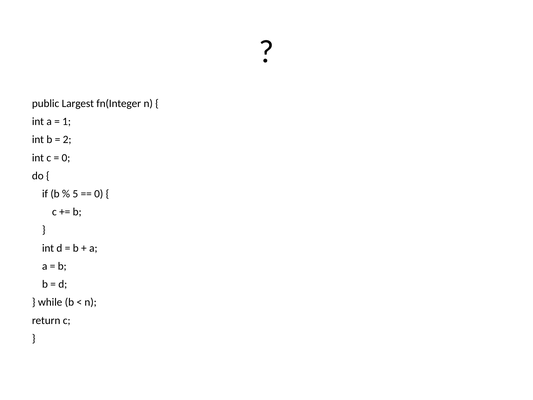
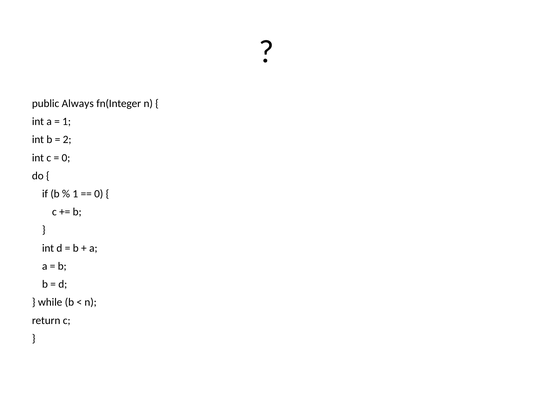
Largest: Largest -> Always
5 at (75, 194): 5 -> 1
